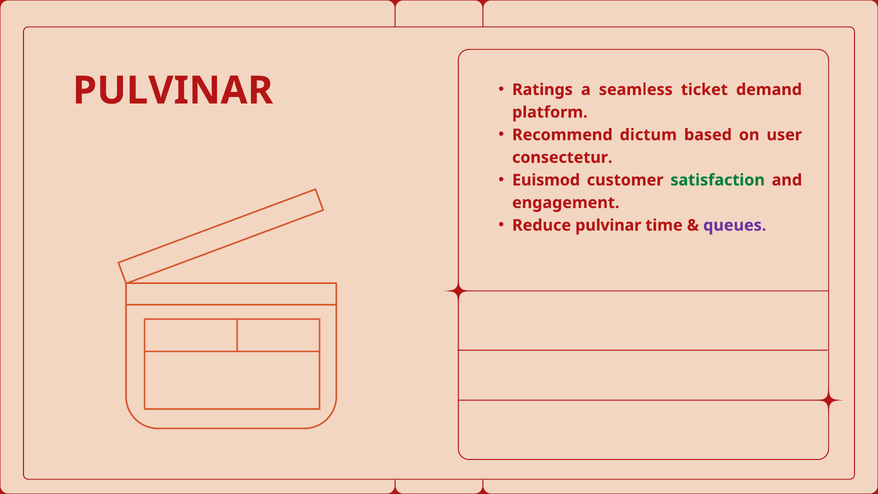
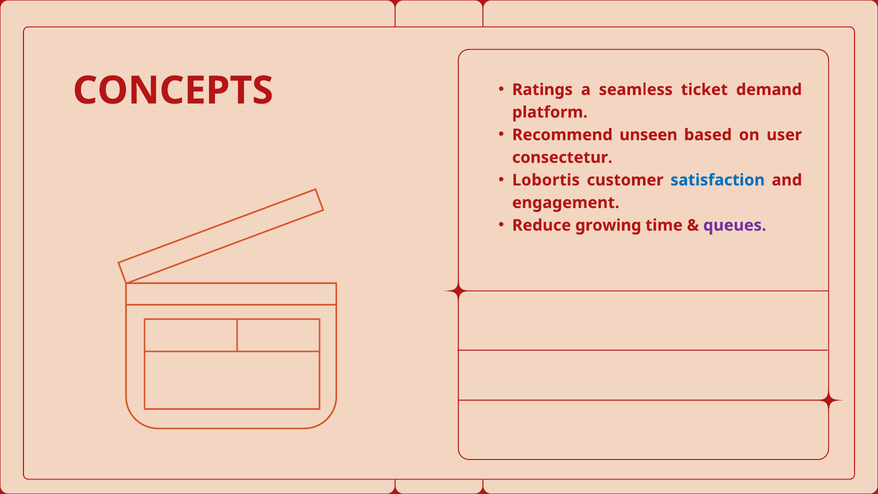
PULVINAR at (173, 91): PULVINAR -> CONCEPTS
dictum: dictum -> unseen
Euismod: Euismod -> Lobortis
satisfaction colour: green -> blue
Reduce pulvinar: pulvinar -> growing
